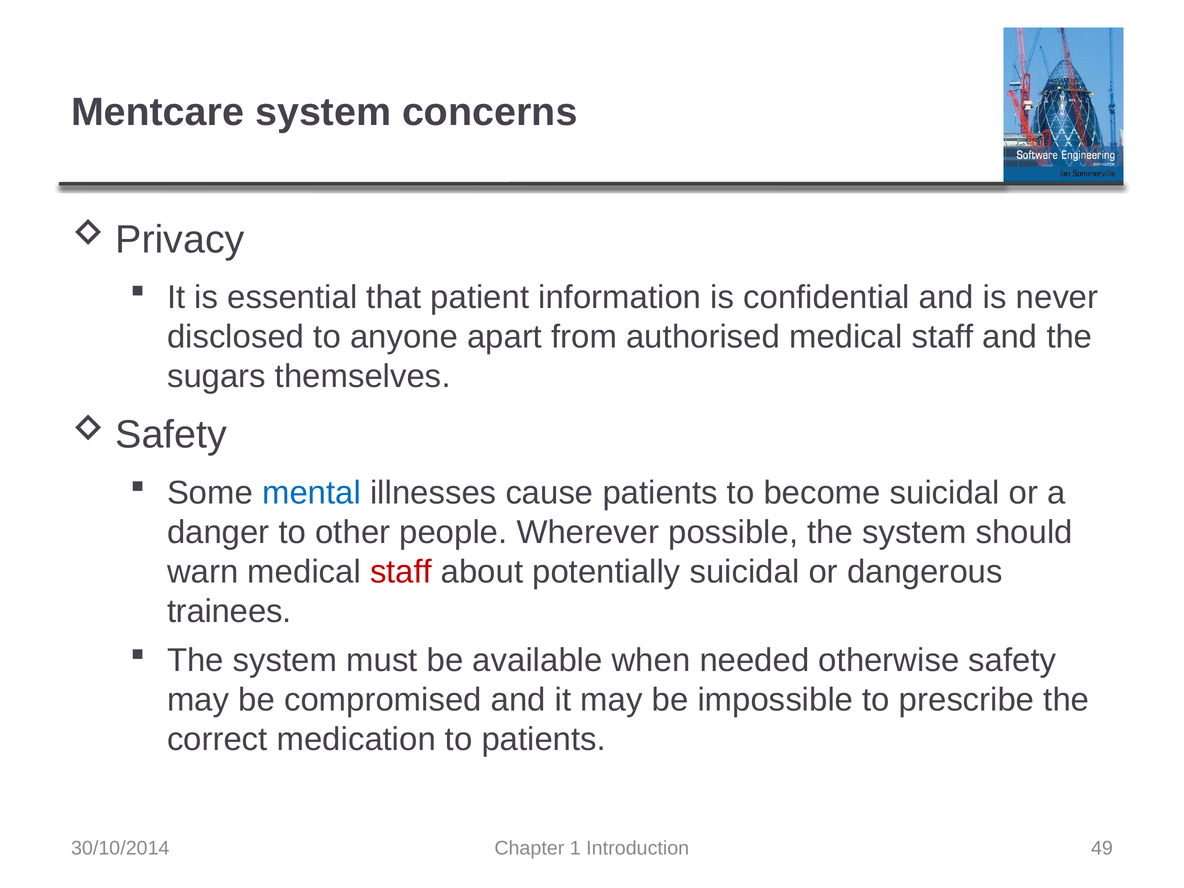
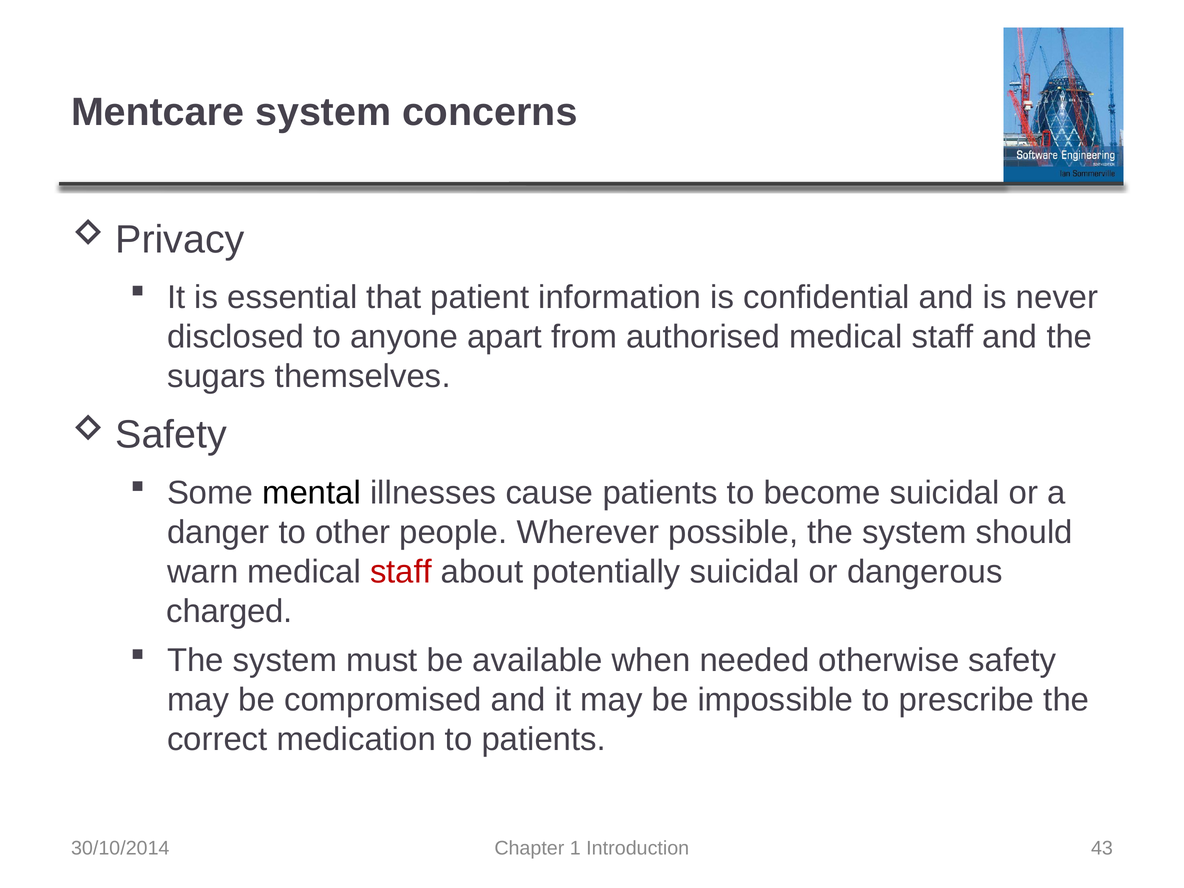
mental colour: blue -> black
trainees: trainees -> charged
49: 49 -> 43
